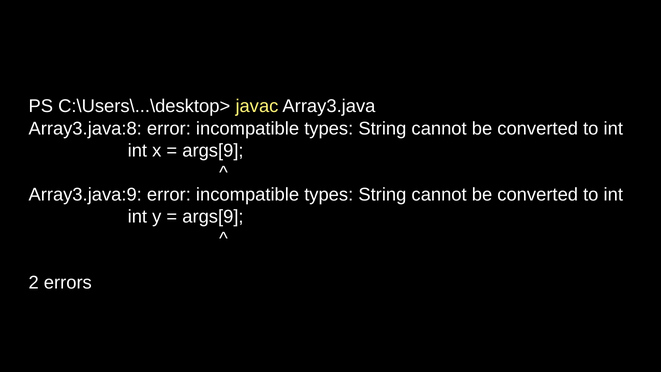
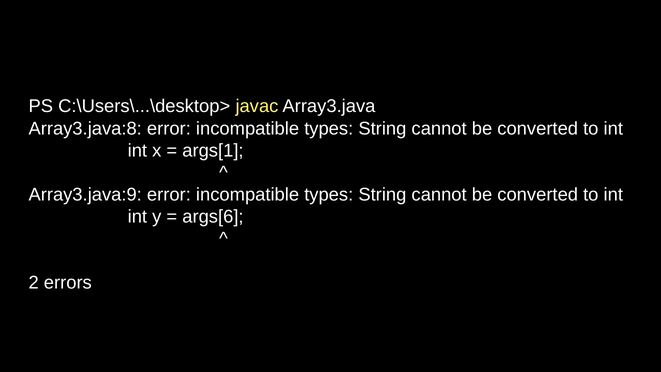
args[9 at (213, 150): args[9 -> args[1
args[9 at (213, 217): args[9 -> args[6
